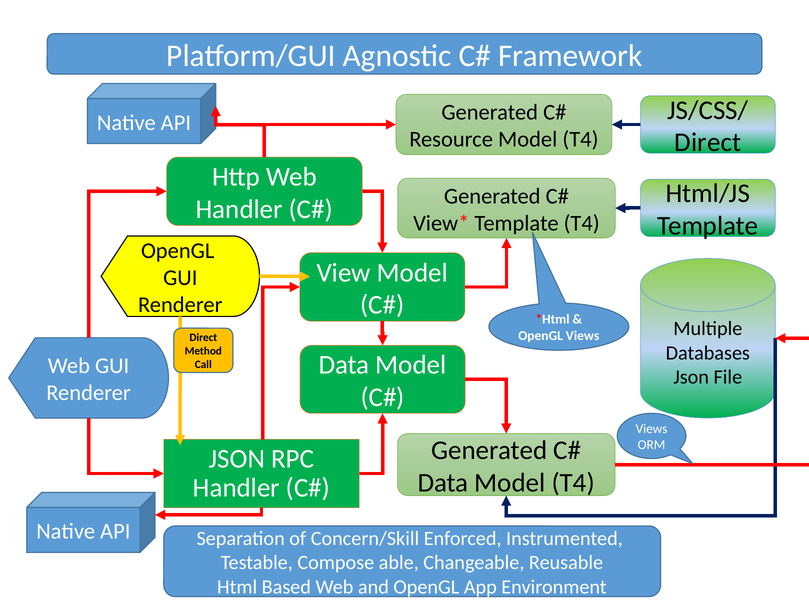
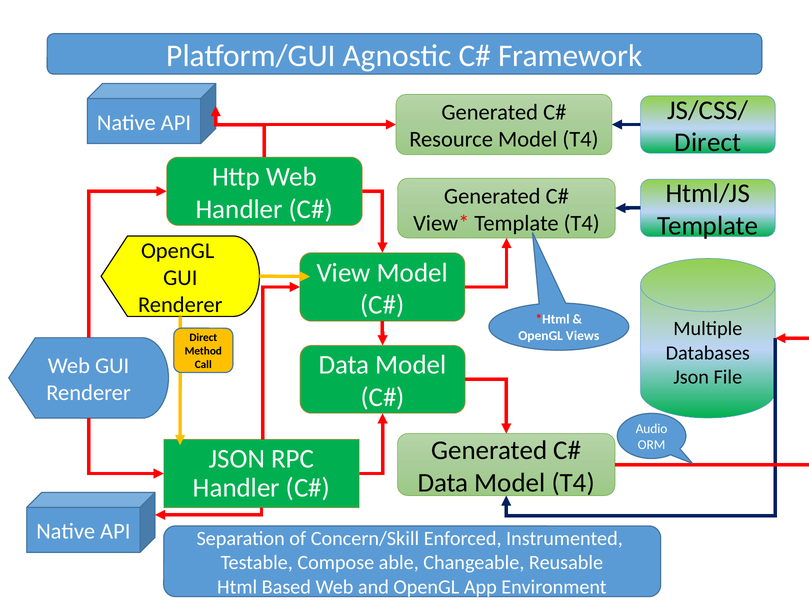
Views at (652, 429): Views -> Audio
